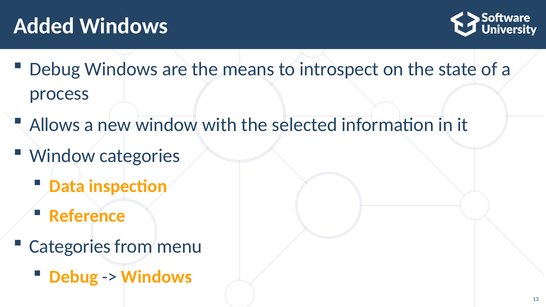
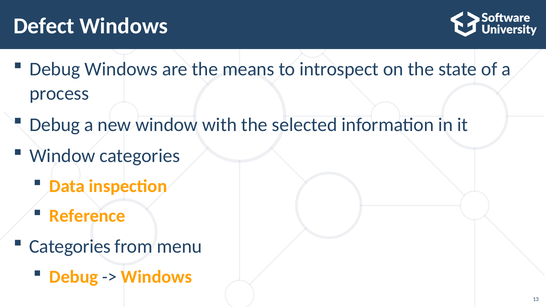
Added: Added -> Defect
Allows at (55, 125): Allows -> Debug
